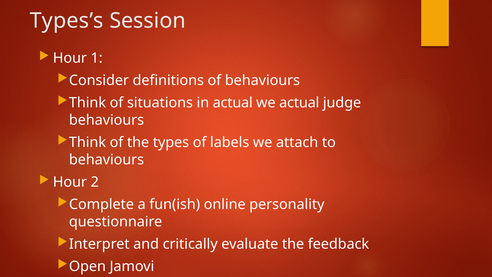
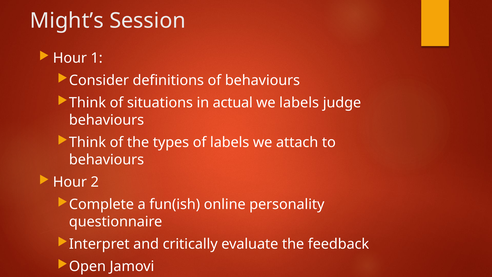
Types’s: Types’s -> Might’s
we actual: actual -> labels
